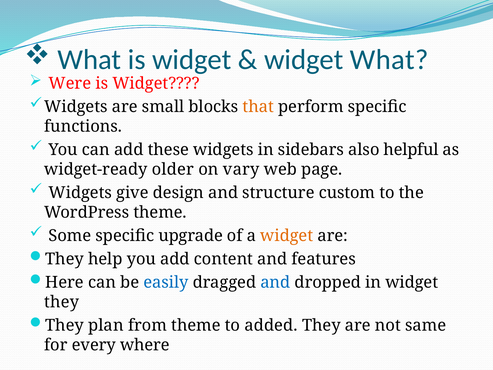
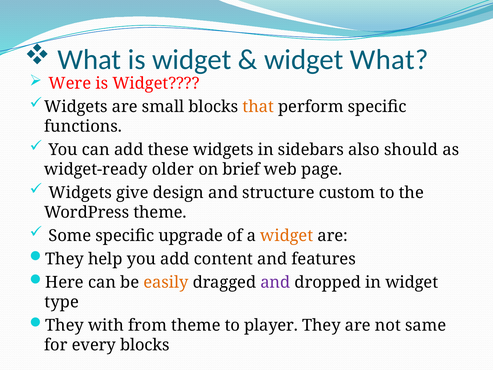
helpful: helpful -> should
vary: vary -> brief
easily colour: blue -> orange
and at (275, 282) colour: blue -> purple
they at (62, 302): they -> type
plan: plan -> with
added: added -> player
every where: where -> blocks
